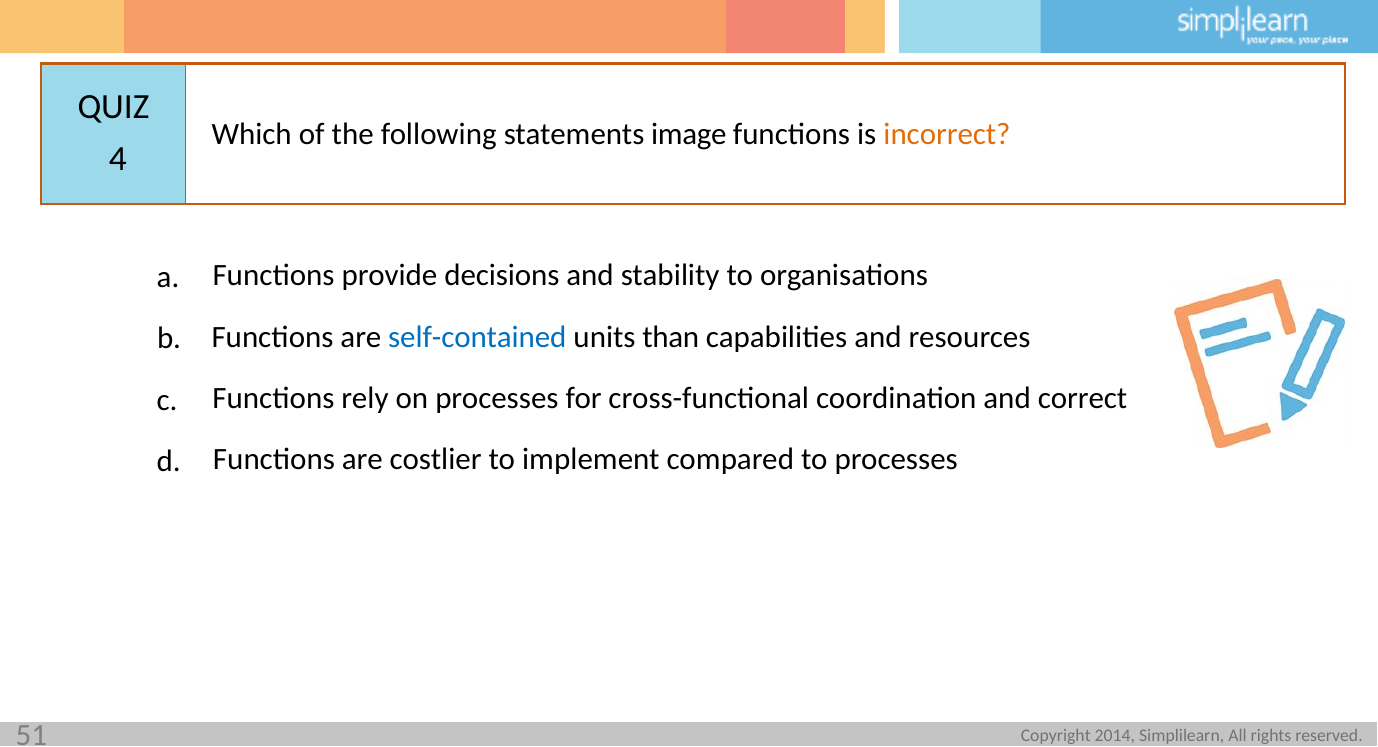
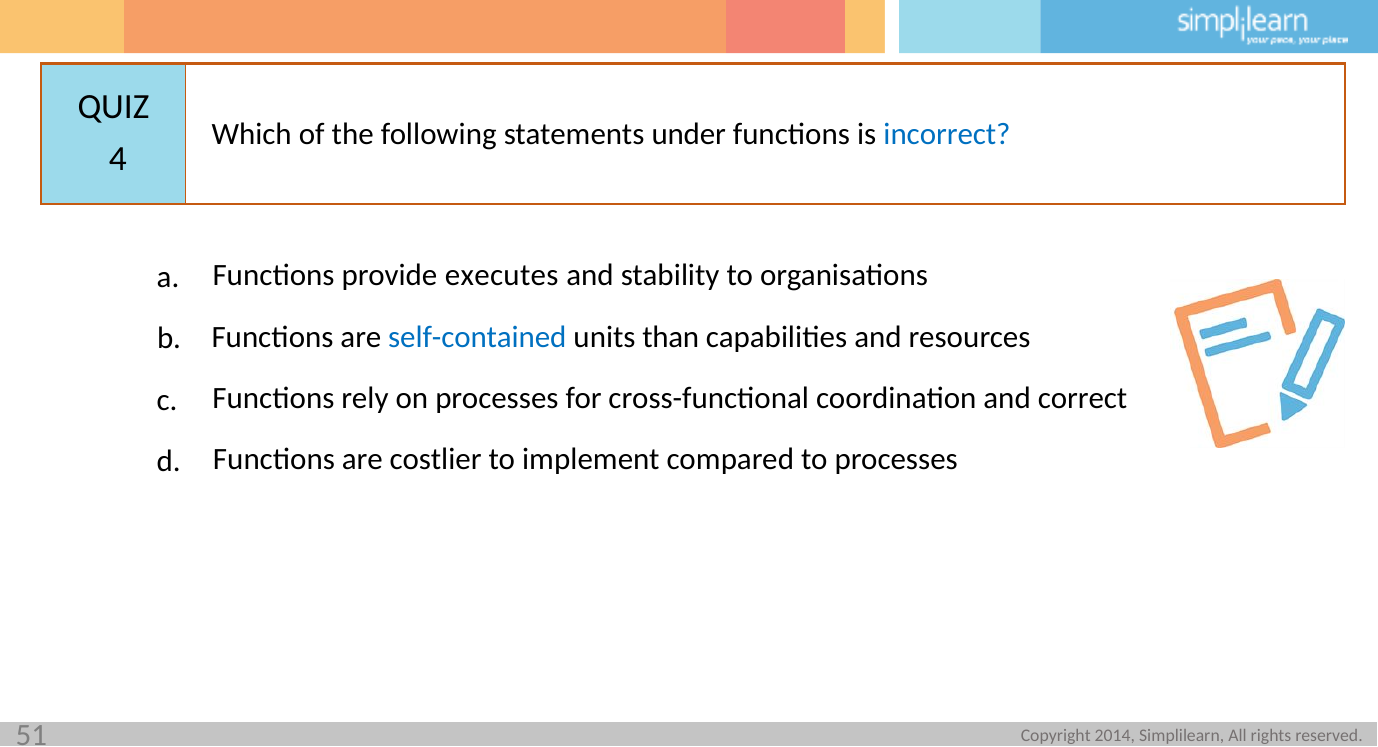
image: image -> under
incorrect colour: orange -> blue
decisions: decisions -> executes
